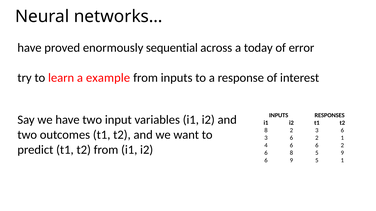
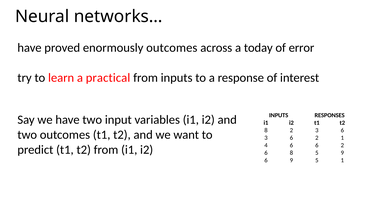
enormously sequential: sequential -> outcomes
example: example -> practical
